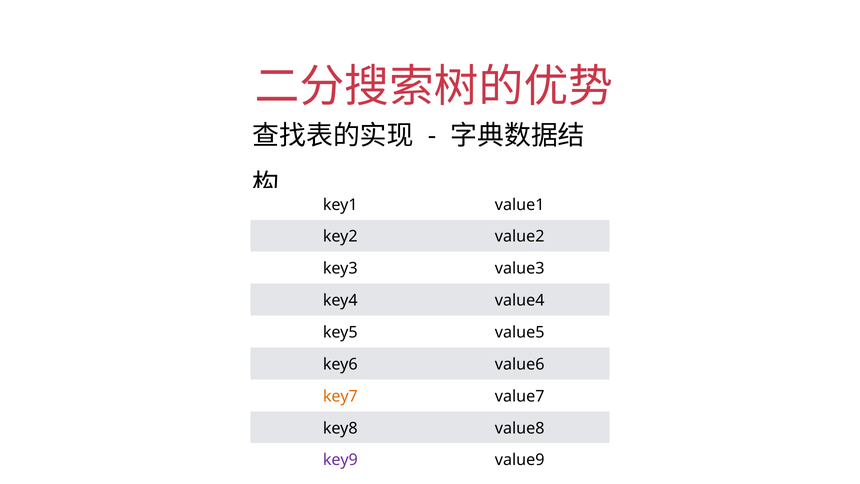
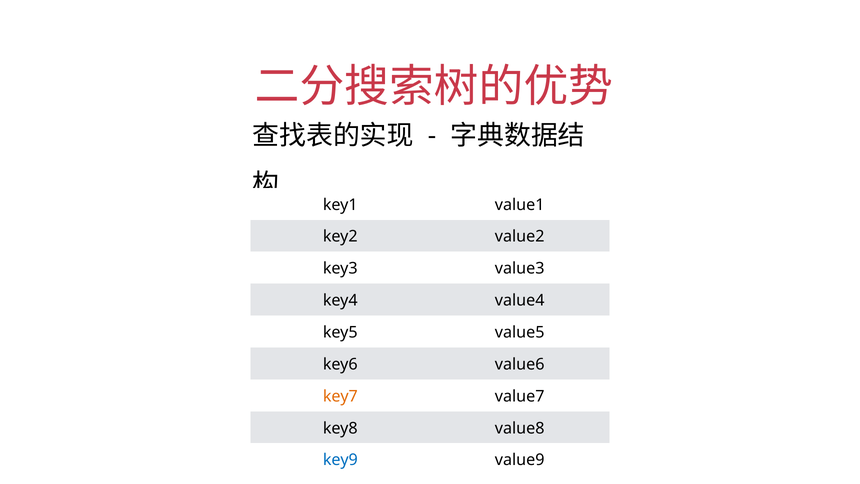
key9 colour: purple -> blue
